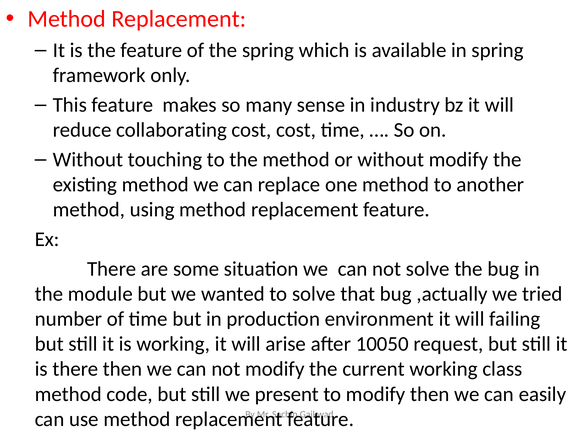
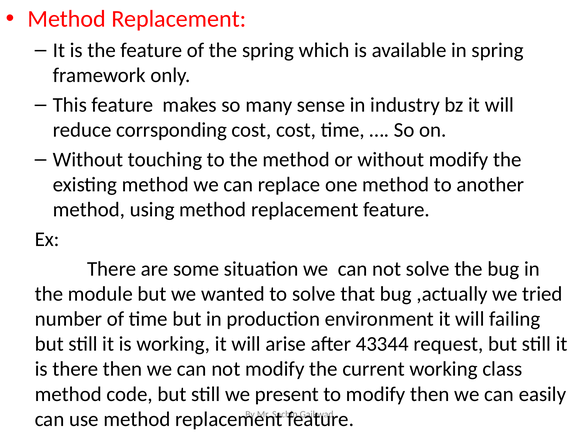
collaborating: collaborating -> corrsponding
10050: 10050 -> 43344
